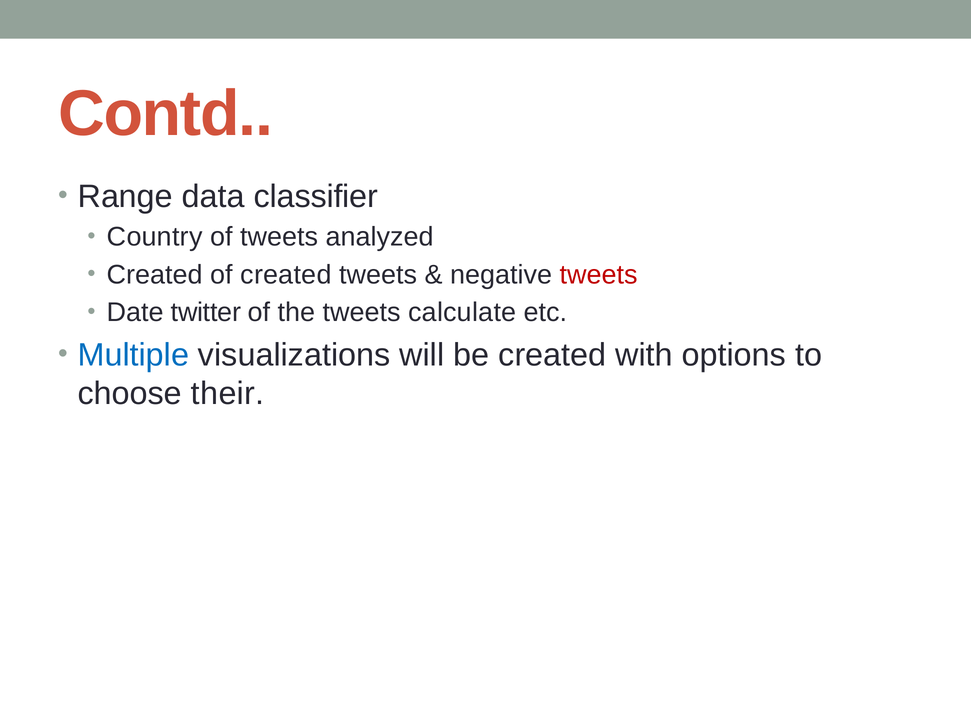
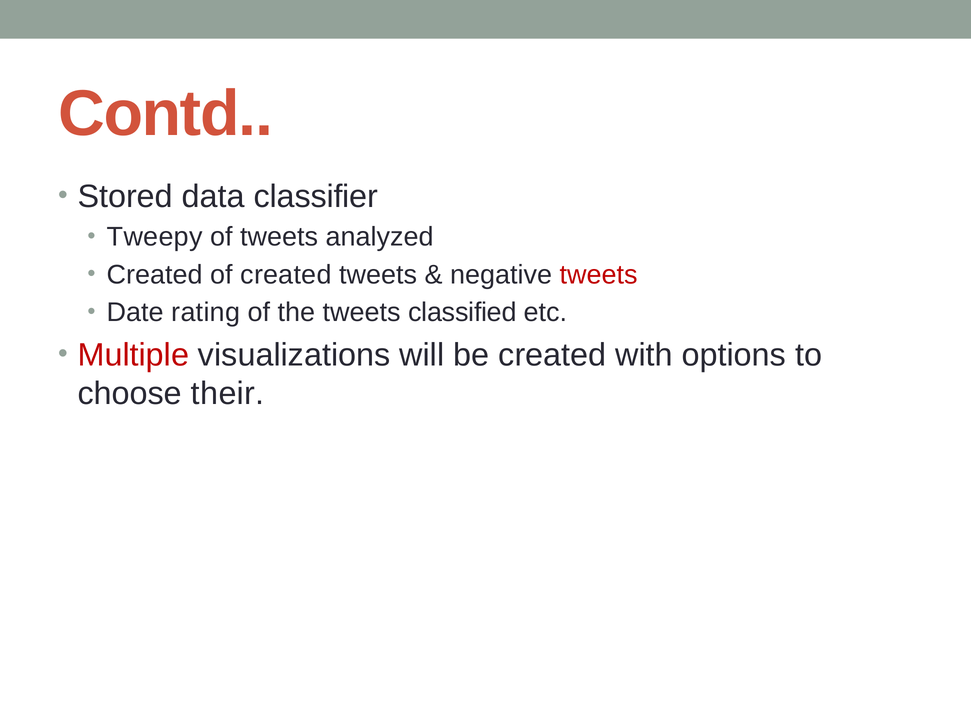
Range: Range -> Stored
Country: Country -> Tweepy
twitter: twitter -> rating
calculate: calculate -> classified
Multiple colour: blue -> red
